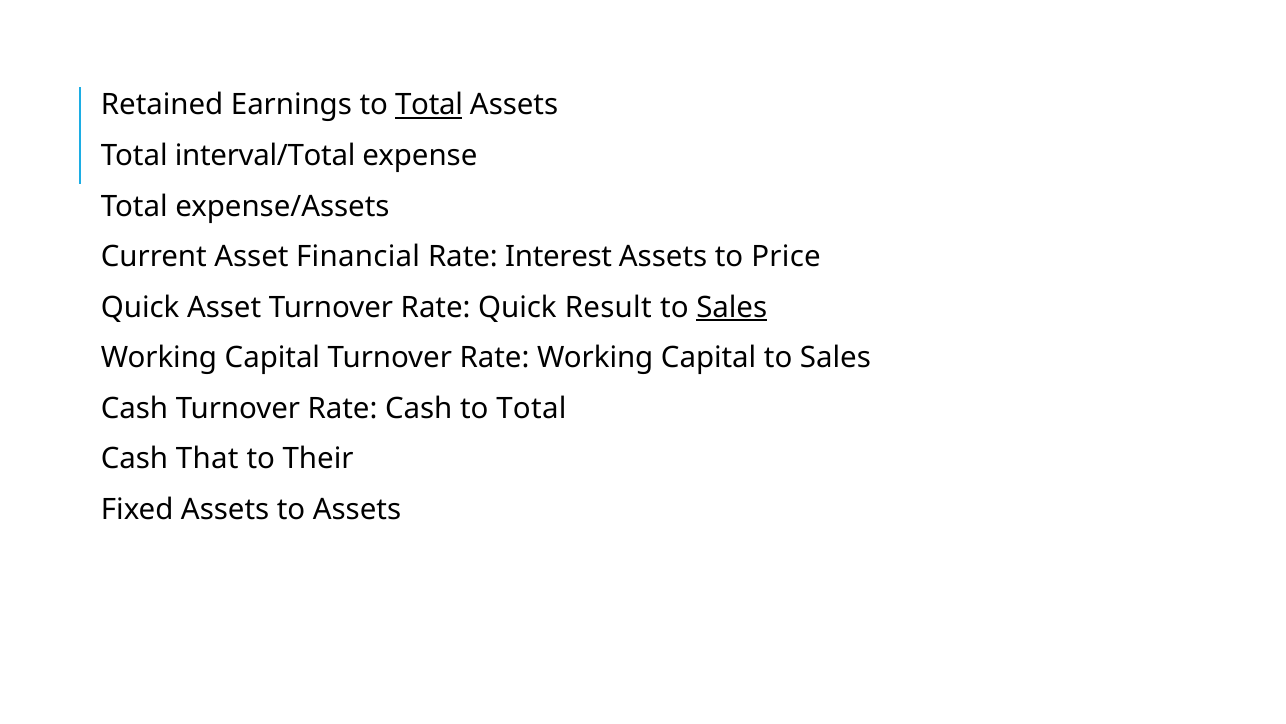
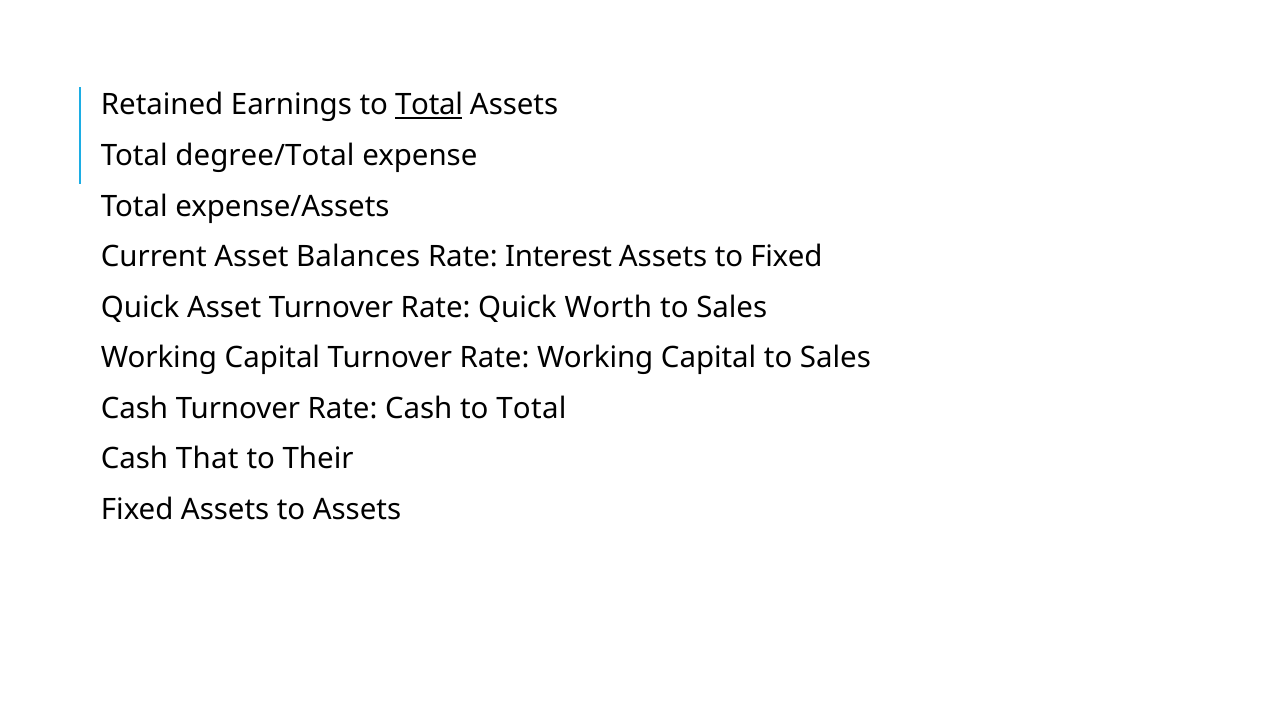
interval/Total: interval/Total -> degree/Total
Financial: Financial -> Balances
to Price: Price -> Fixed
Result: Result -> Worth
Sales at (732, 307) underline: present -> none
